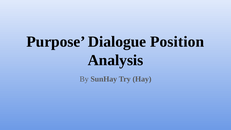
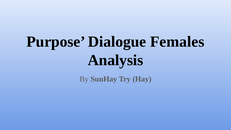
Position: Position -> Females
